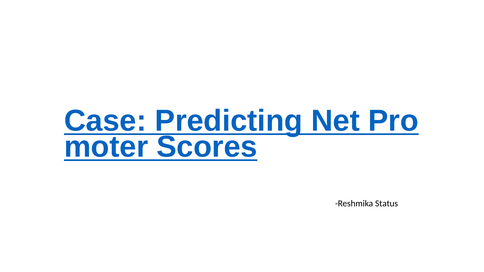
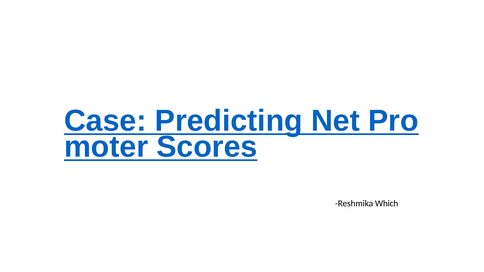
Status: Status -> Which
